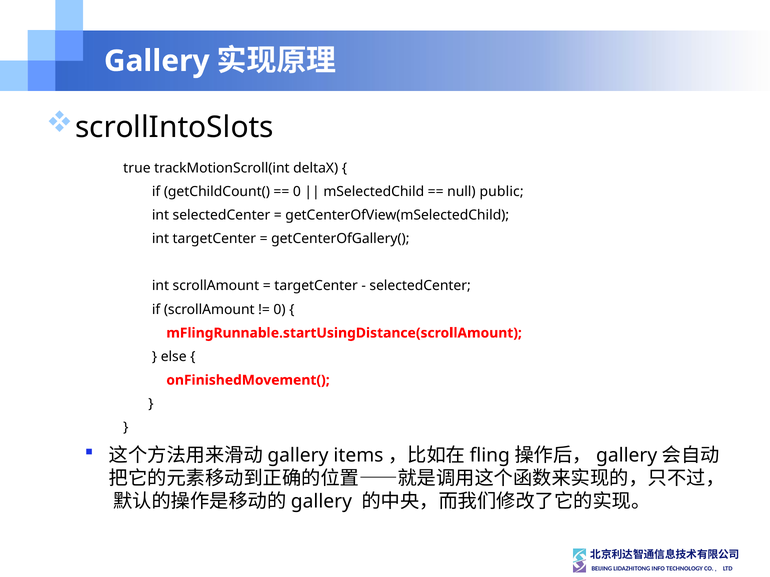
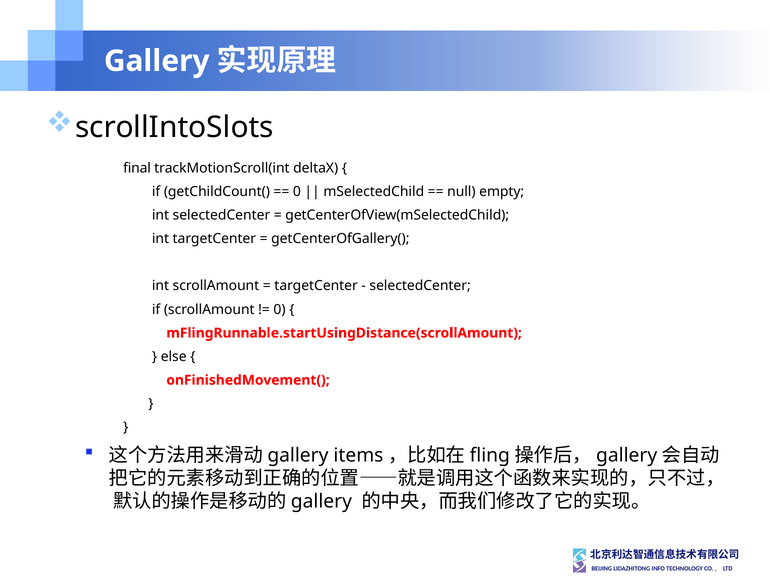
true: true -> final
public: public -> empty
